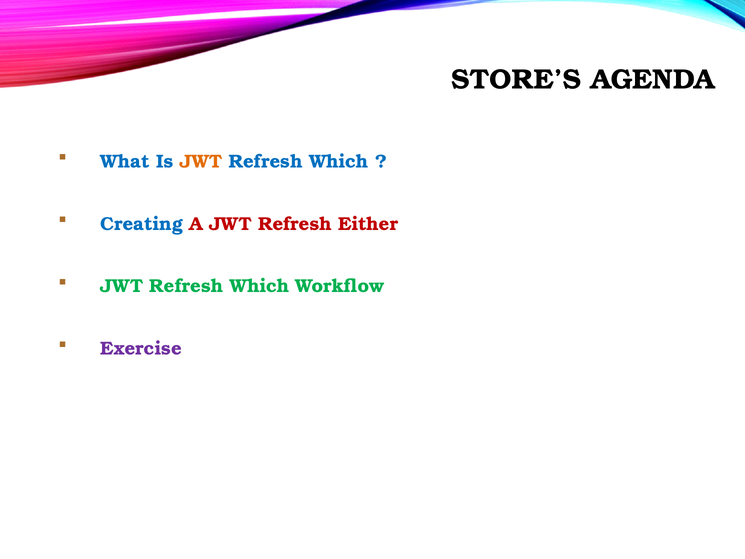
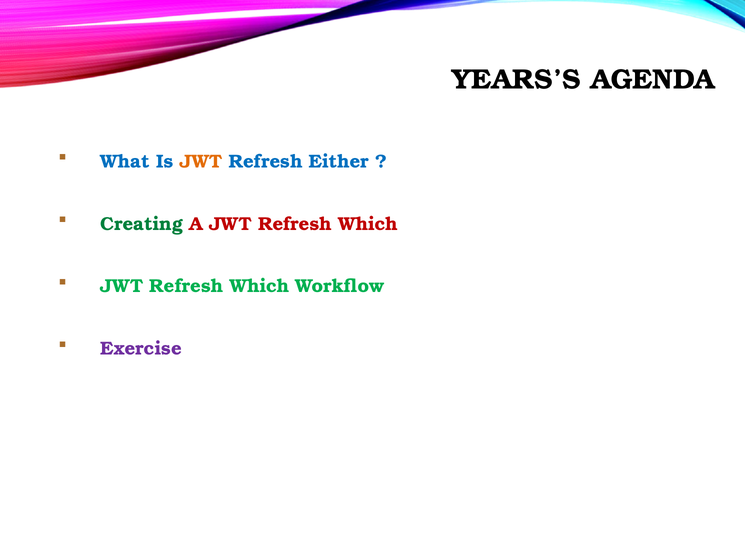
STORE’S: STORE’S -> YEARS’S
Which at (339, 161): Which -> Either
Creating colour: blue -> green
A JWT Refresh Either: Either -> Which
